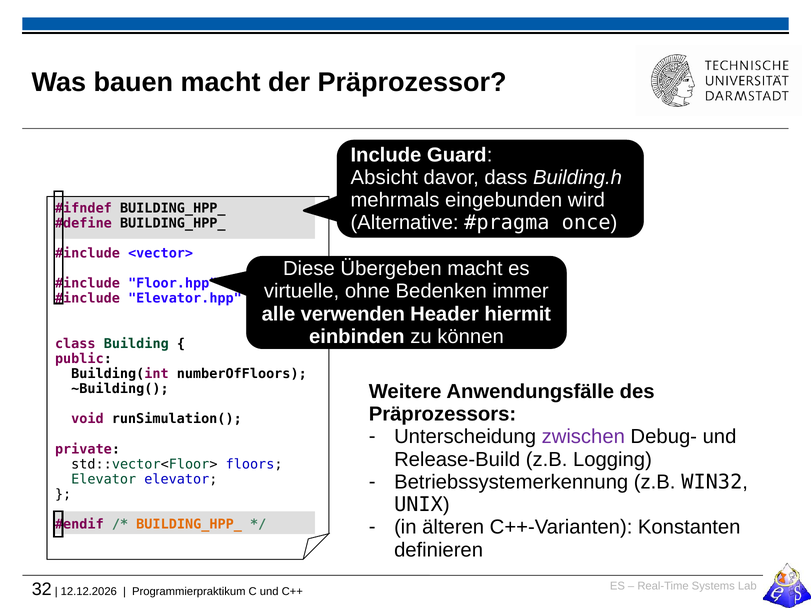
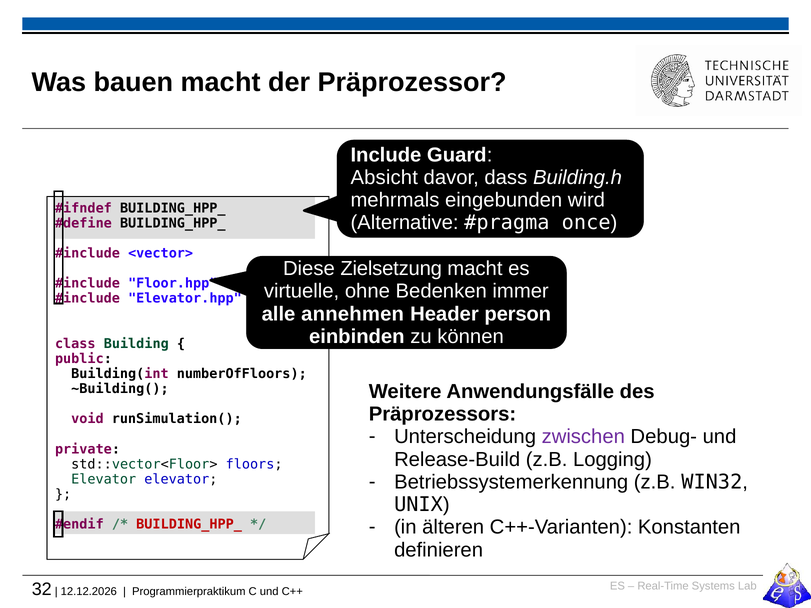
Übergeben: Übergeben -> Zielsetzung
verwenden: verwenden -> annehmen
hiermit: hiermit -> person
BUILDING_HPP_ at (189, 525) colour: orange -> red
